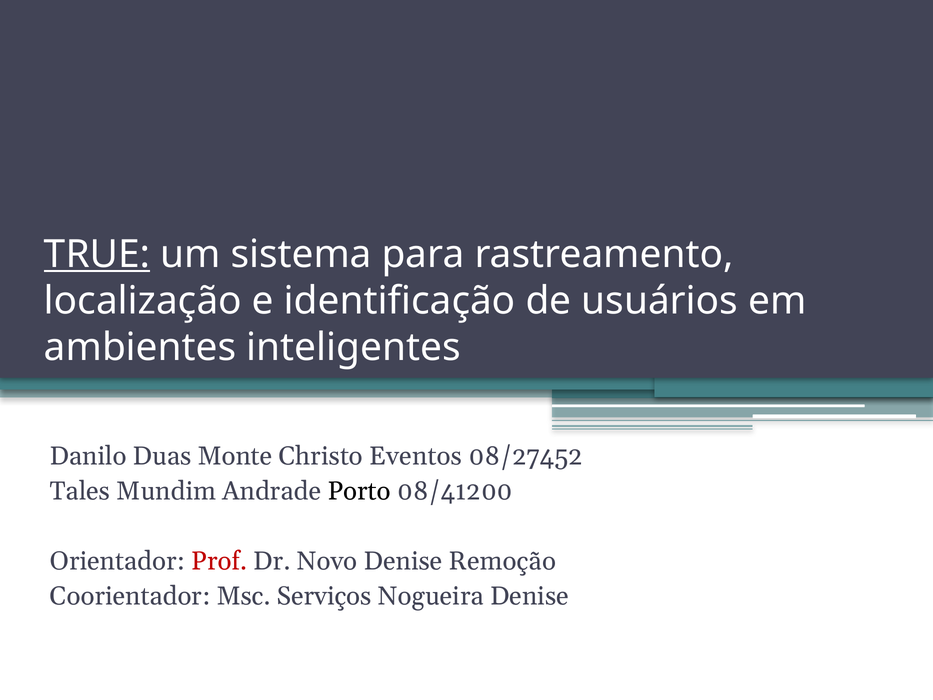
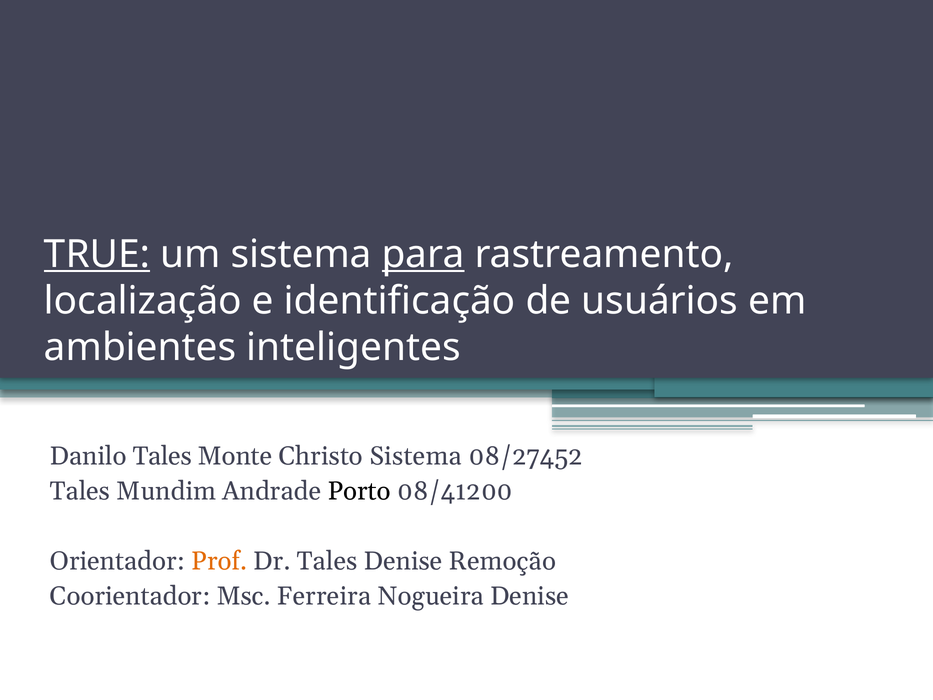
para underline: none -> present
Danilo Duas: Duas -> Tales
Christo Eventos: Eventos -> Sistema
Prof colour: red -> orange
Dr Novo: Novo -> Tales
Serviços: Serviços -> Ferreira
